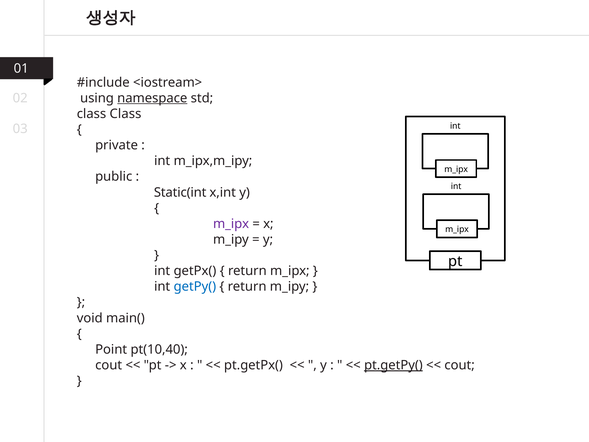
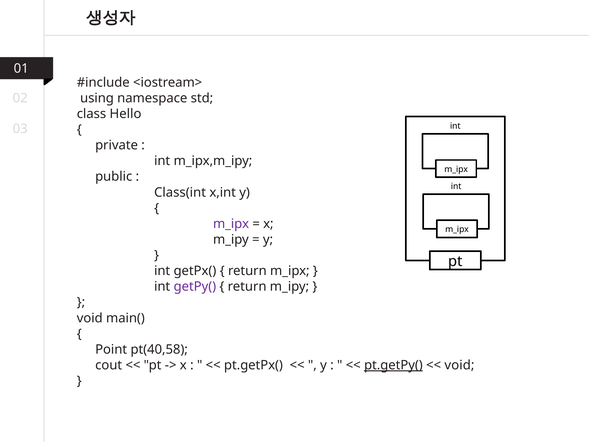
namespace underline: present -> none
class Class: Class -> Hello
Static(int: Static(int -> Class(int
getPy( colour: blue -> purple
pt(10,40: pt(10,40 -> pt(40,58
cout at (460, 365): cout -> void
